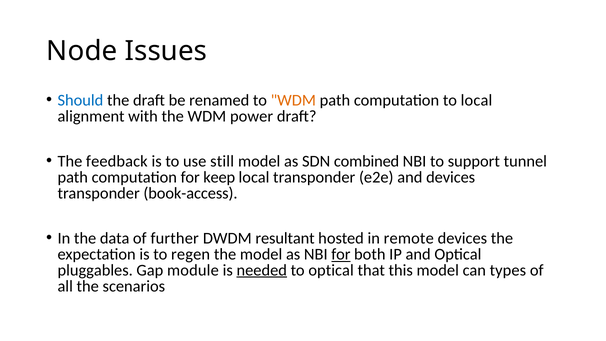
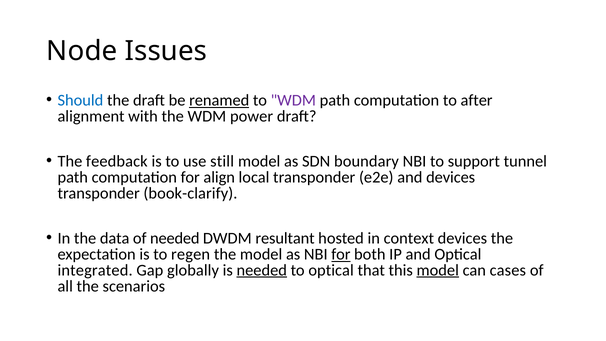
renamed underline: none -> present
WDM at (293, 100) colour: orange -> purple
to local: local -> after
combined: combined -> boundary
keep: keep -> align
book-access: book-access -> book-clarify
of further: further -> needed
remote: remote -> context
pluggables: pluggables -> integrated
module: module -> globally
model at (438, 270) underline: none -> present
types: types -> cases
